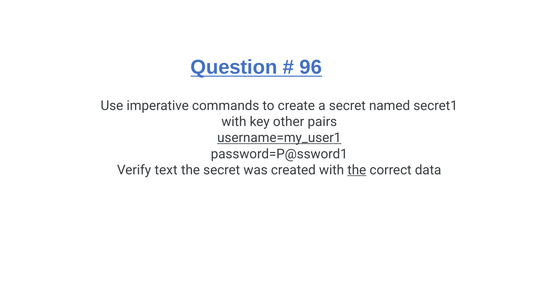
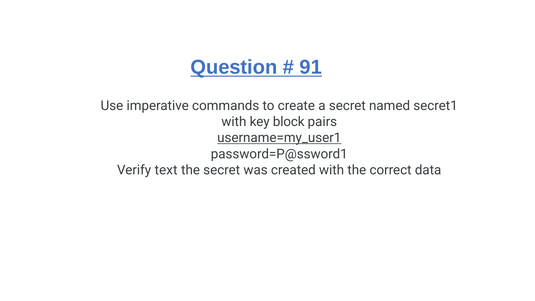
96: 96 -> 91
other: other -> block
the at (357, 170) underline: present -> none
